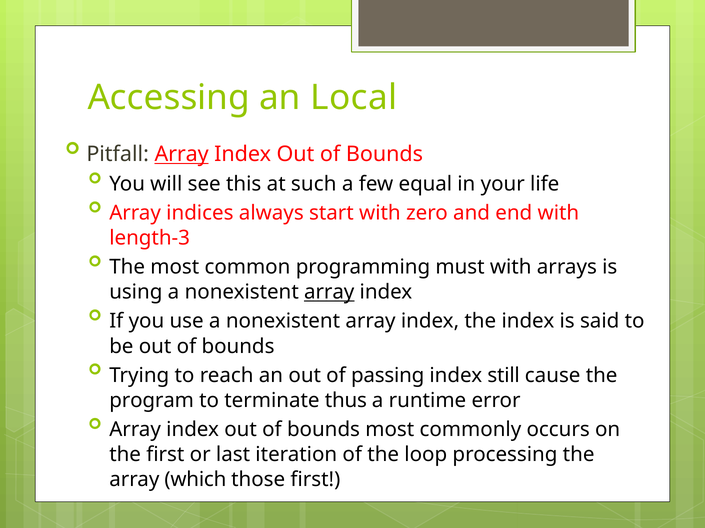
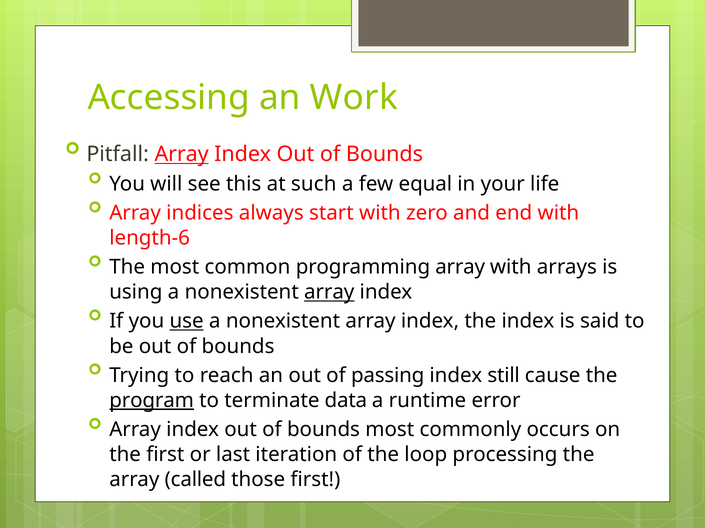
Local: Local -> Work
length-3: length-3 -> length-6
programming must: must -> array
use underline: none -> present
program underline: none -> present
thus: thus -> data
which: which -> called
